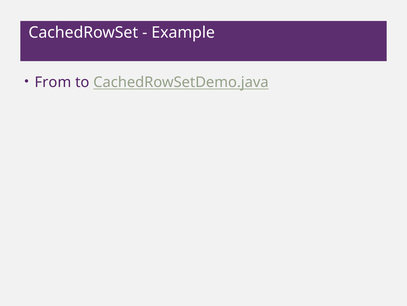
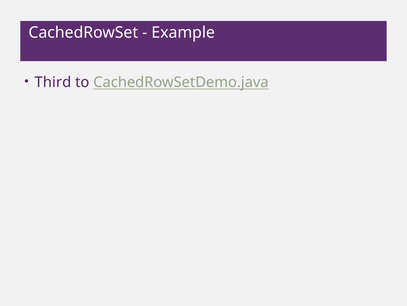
From: From -> Third
